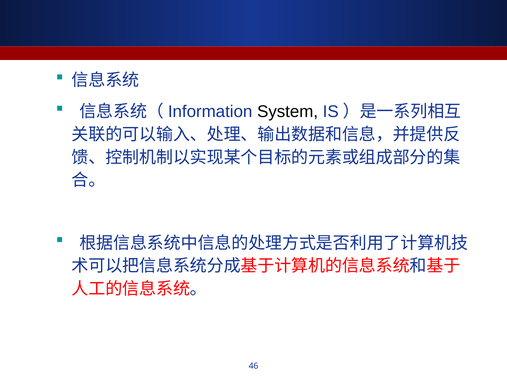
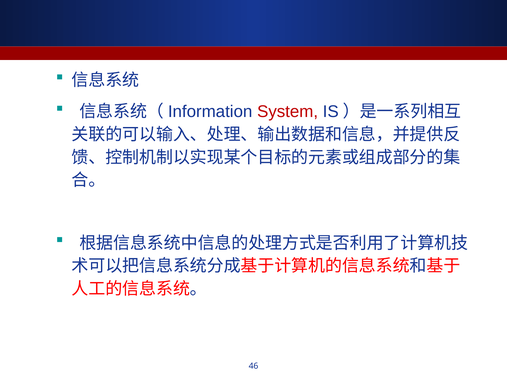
System colour: black -> red
